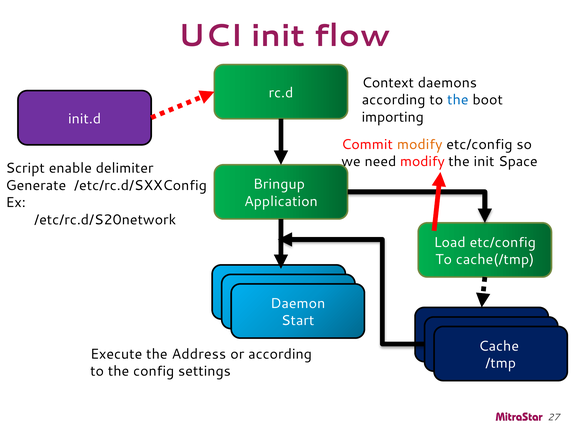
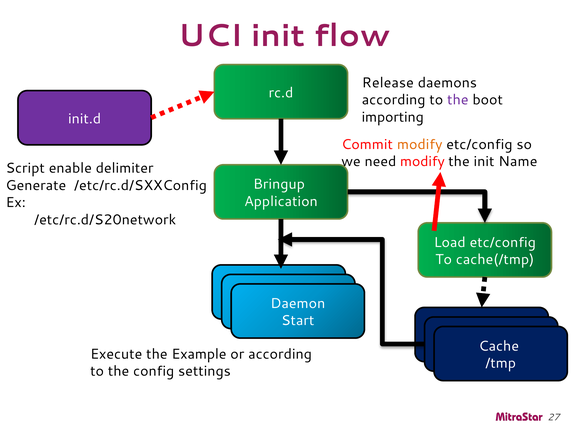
Context: Context -> Release
the at (458, 100) colour: blue -> purple
Space: Space -> Name
Address: Address -> Example
